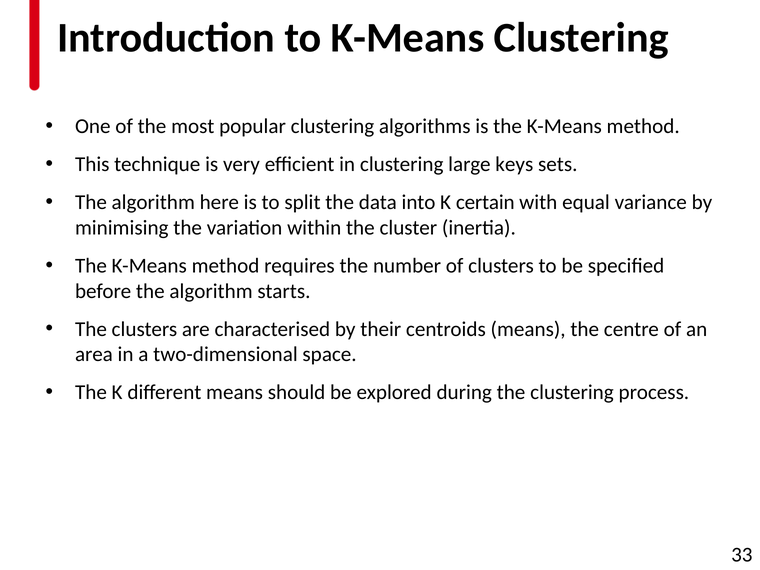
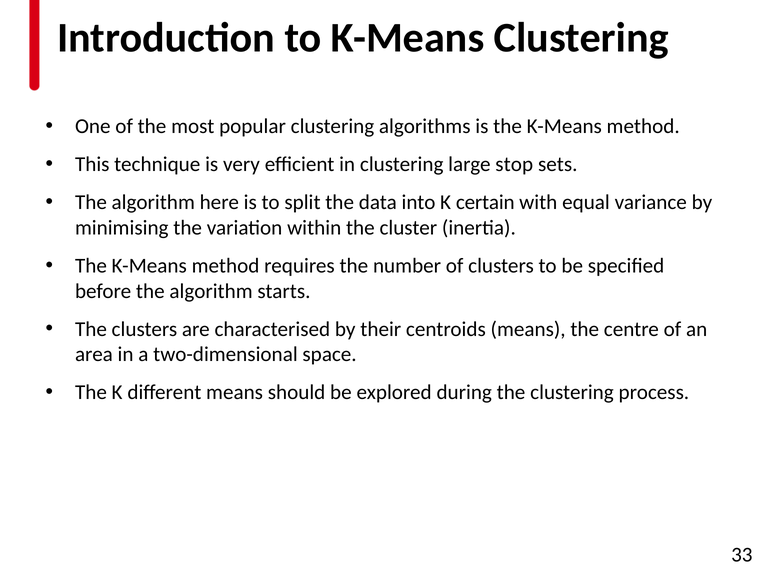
keys: keys -> stop
